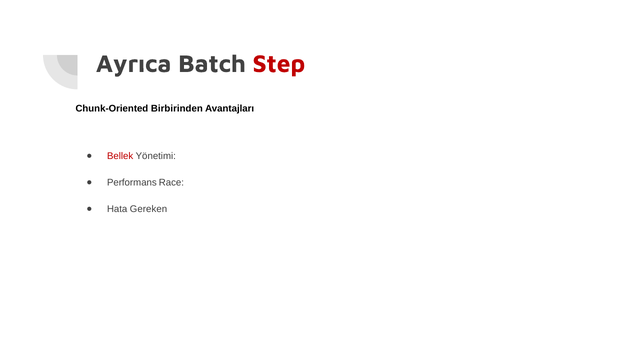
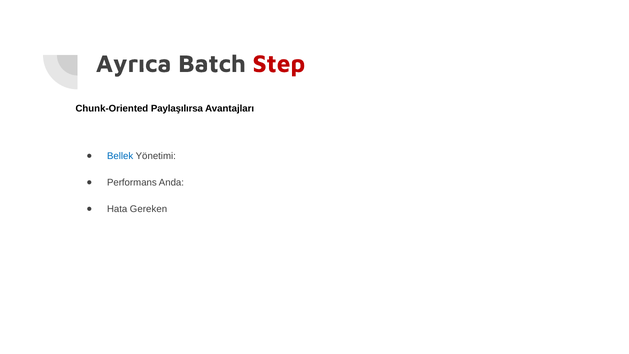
Birbirinden: Birbirinden -> Paylaşılırsa
Bellek colour: red -> blue
Race: Race -> Anda
